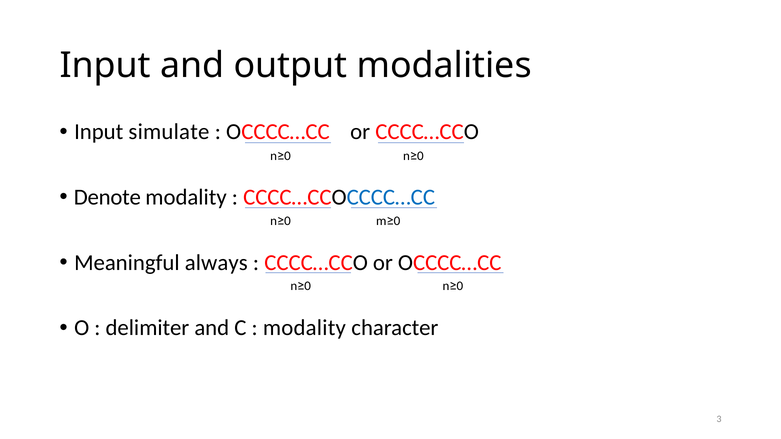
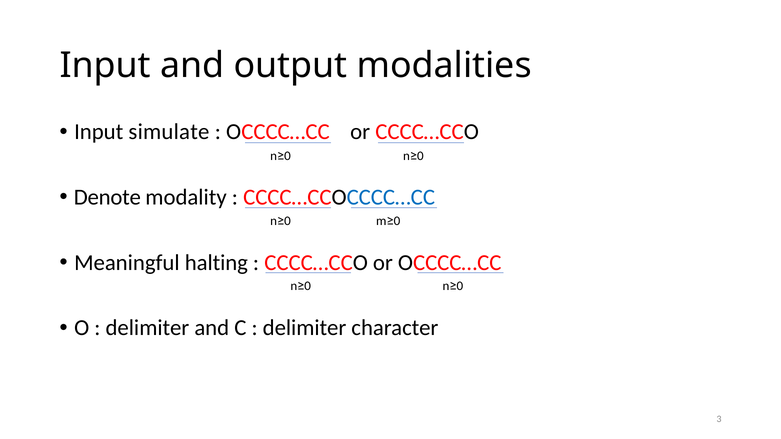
always: always -> halting
modality at (304, 328): modality -> delimiter
